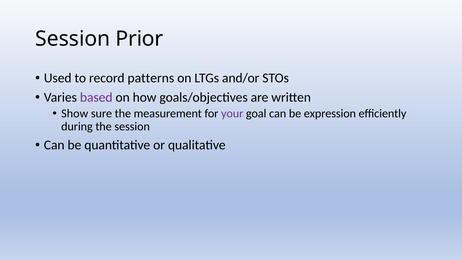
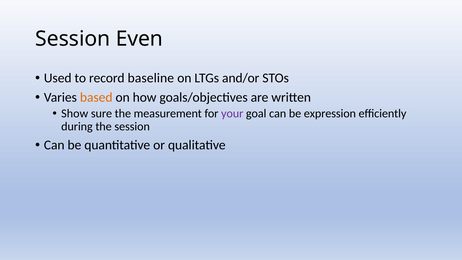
Prior: Prior -> Even
patterns: patterns -> baseline
based colour: purple -> orange
